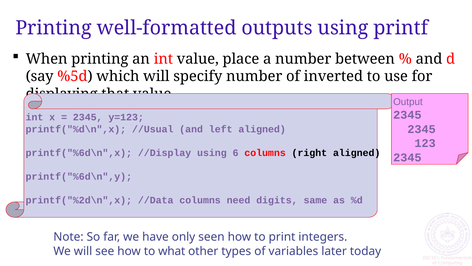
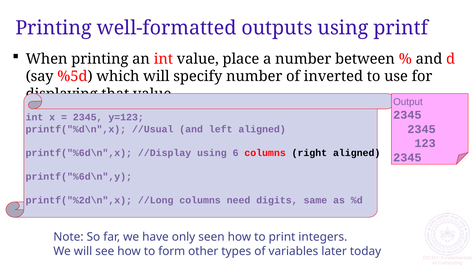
//Data: //Data -> //Long
what: what -> form
